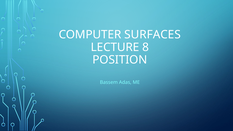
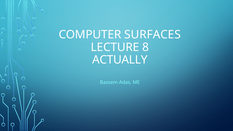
POSITION: POSITION -> ACTUALLY
